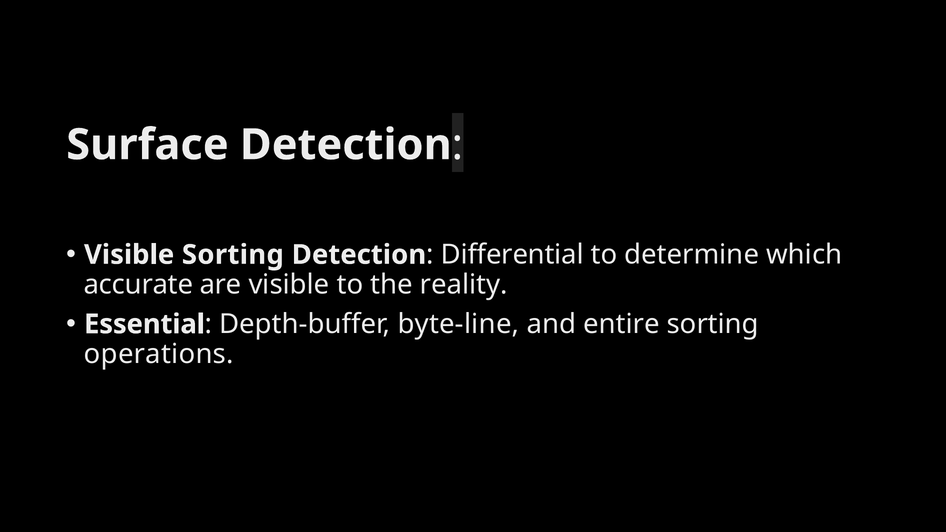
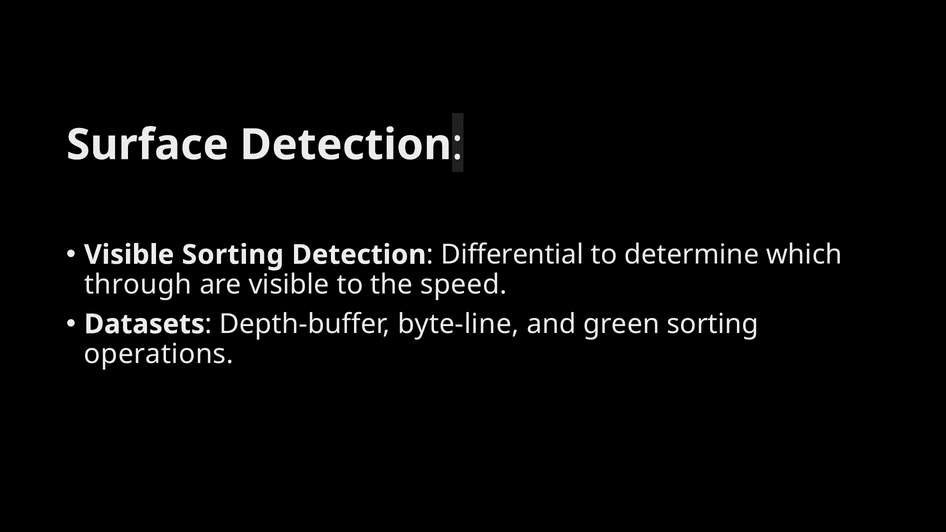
accurate: accurate -> through
reality: reality -> speed
Essential: Essential -> Datasets
entire: entire -> green
